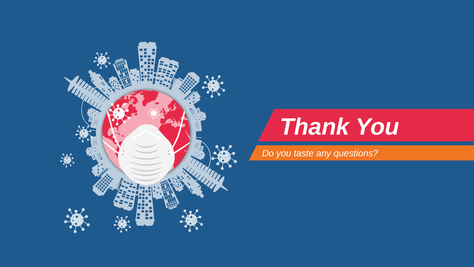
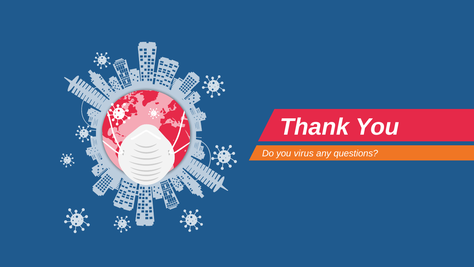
taste: taste -> virus
